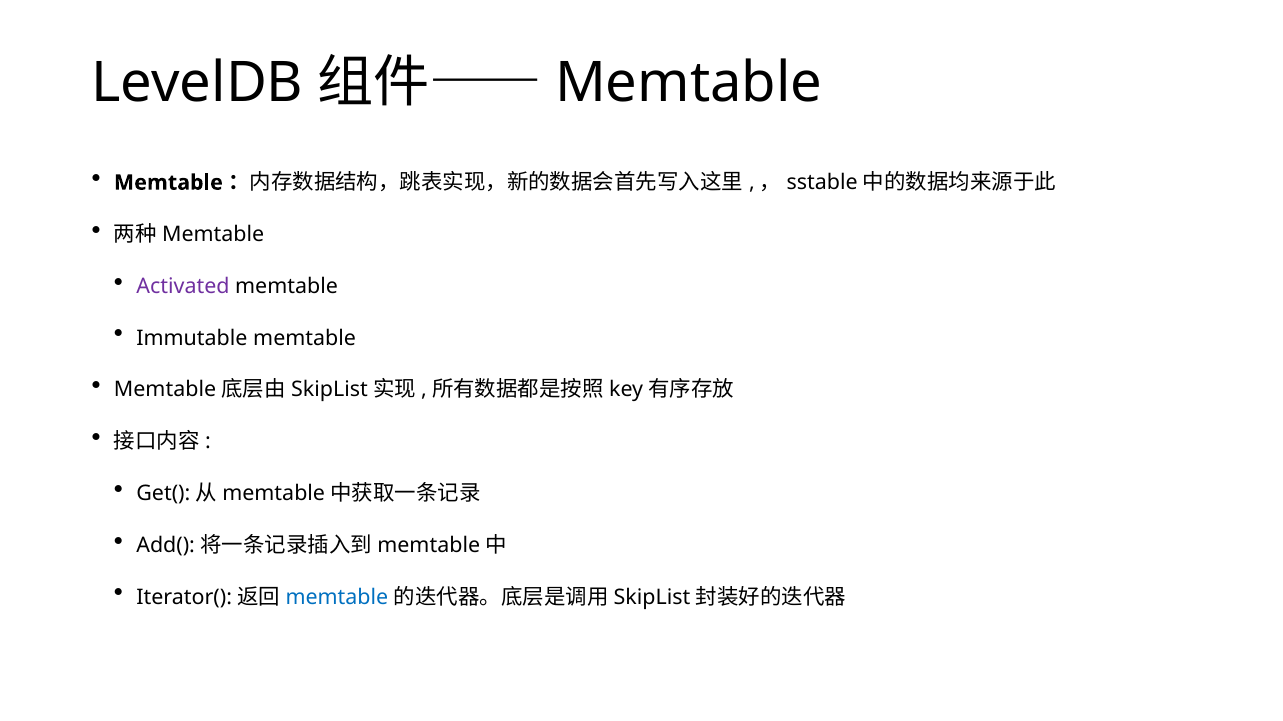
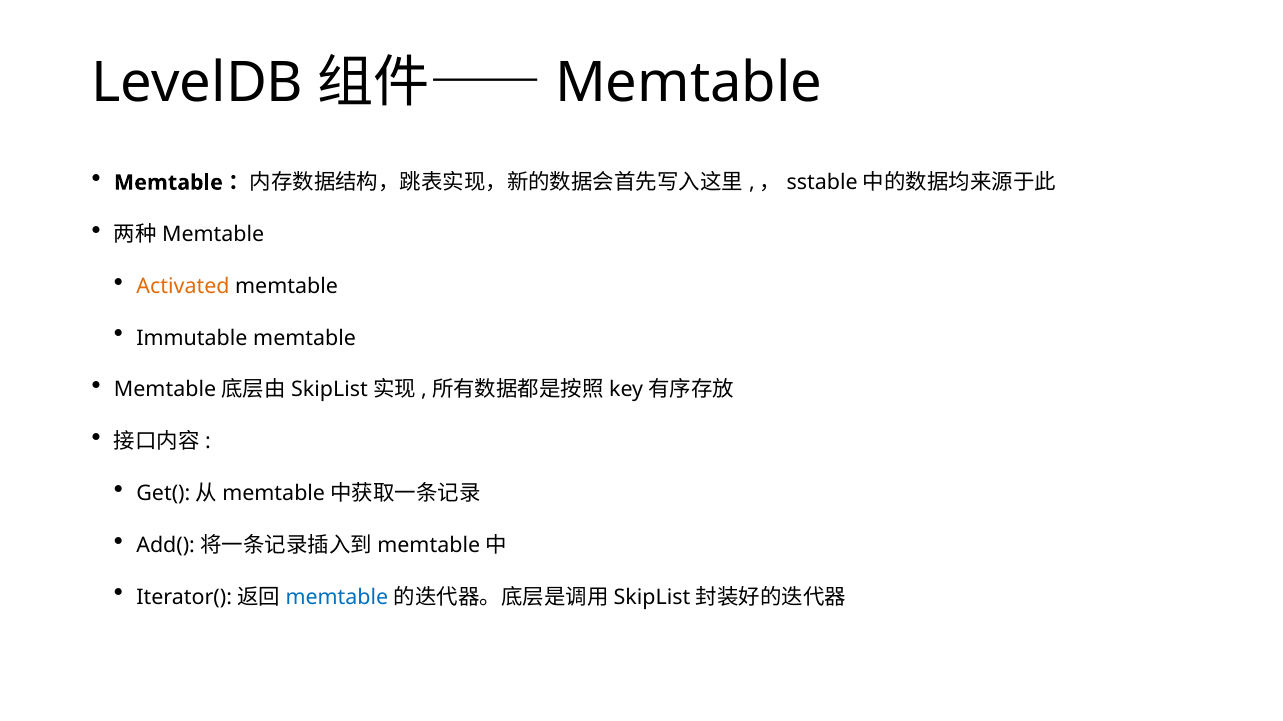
Activated colour: purple -> orange
